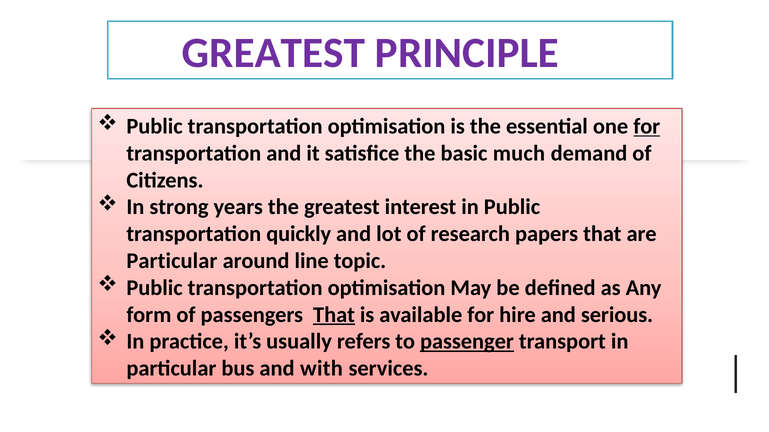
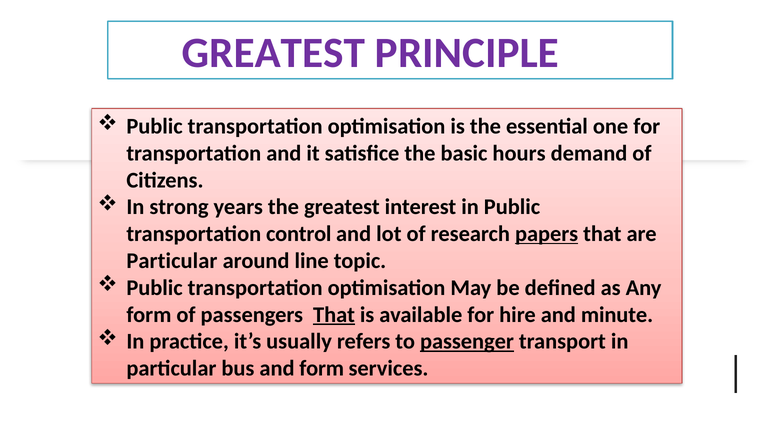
for at (647, 127) underline: present -> none
much: much -> hours
quickly: quickly -> control
papers underline: none -> present
serious: serious -> minute
and with: with -> form
